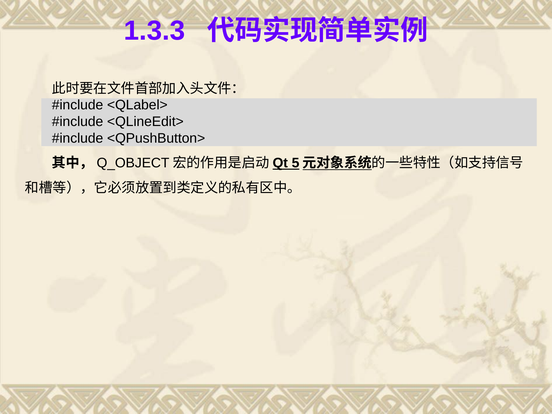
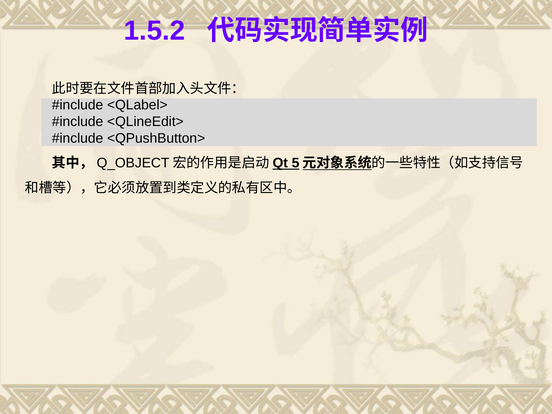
1.3.3: 1.3.3 -> 1.5.2
